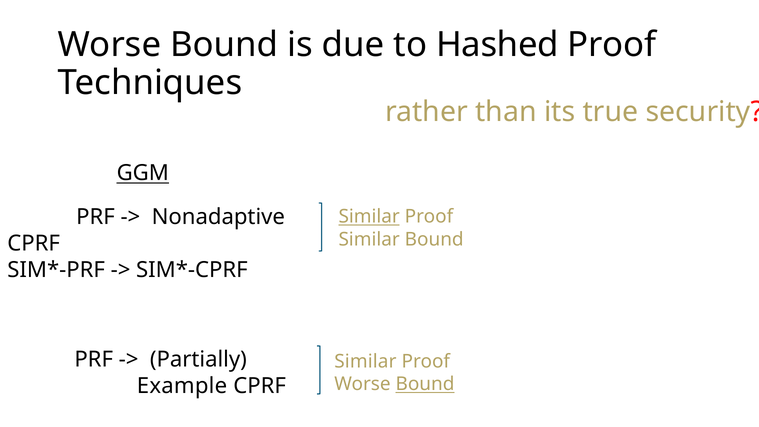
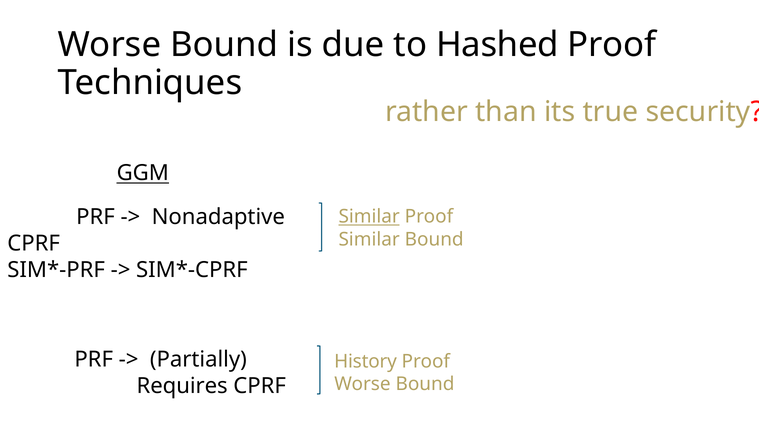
Similar at (365, 361): Similar -> History
Bound at (425, 384) underline: present -> none
Example: Example -> Requires
